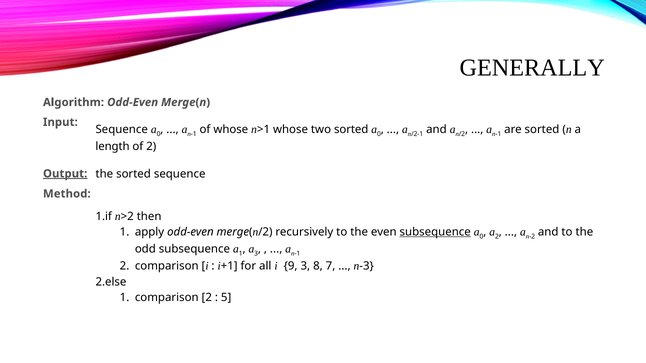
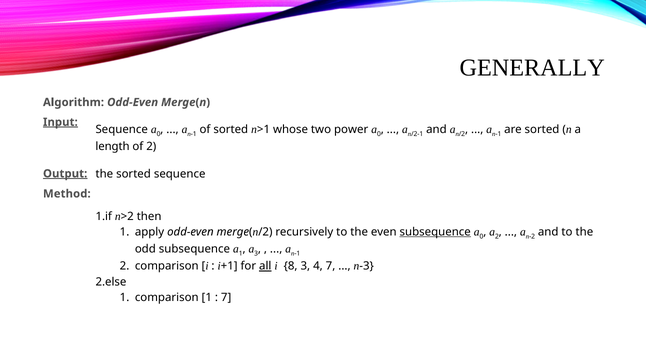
Input underline: none -> present
of whose: whose -> sorted
two sorted: sorted -> power
all underline: none -> present
9: 9 -> 8
8: 8 -> 4
comparison 2: 2 -> 1
5 at (226, 298): 5 -> 7
